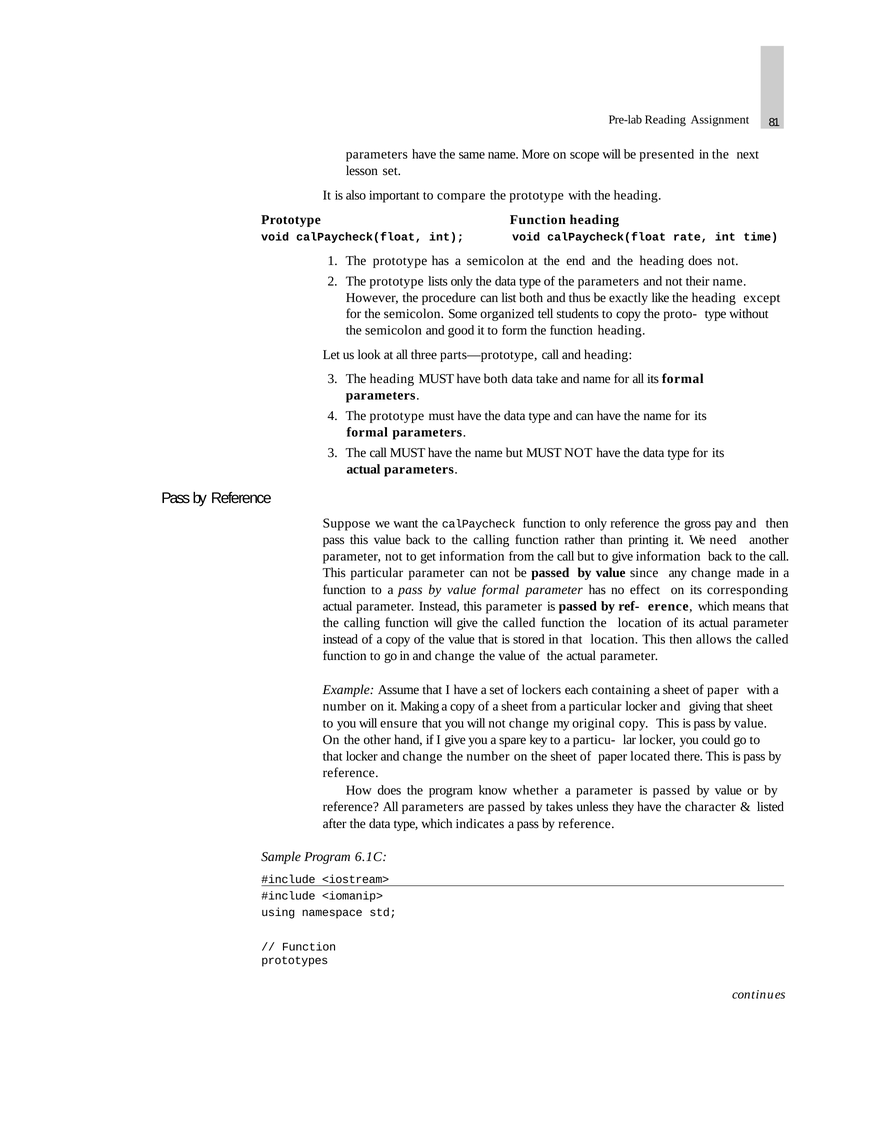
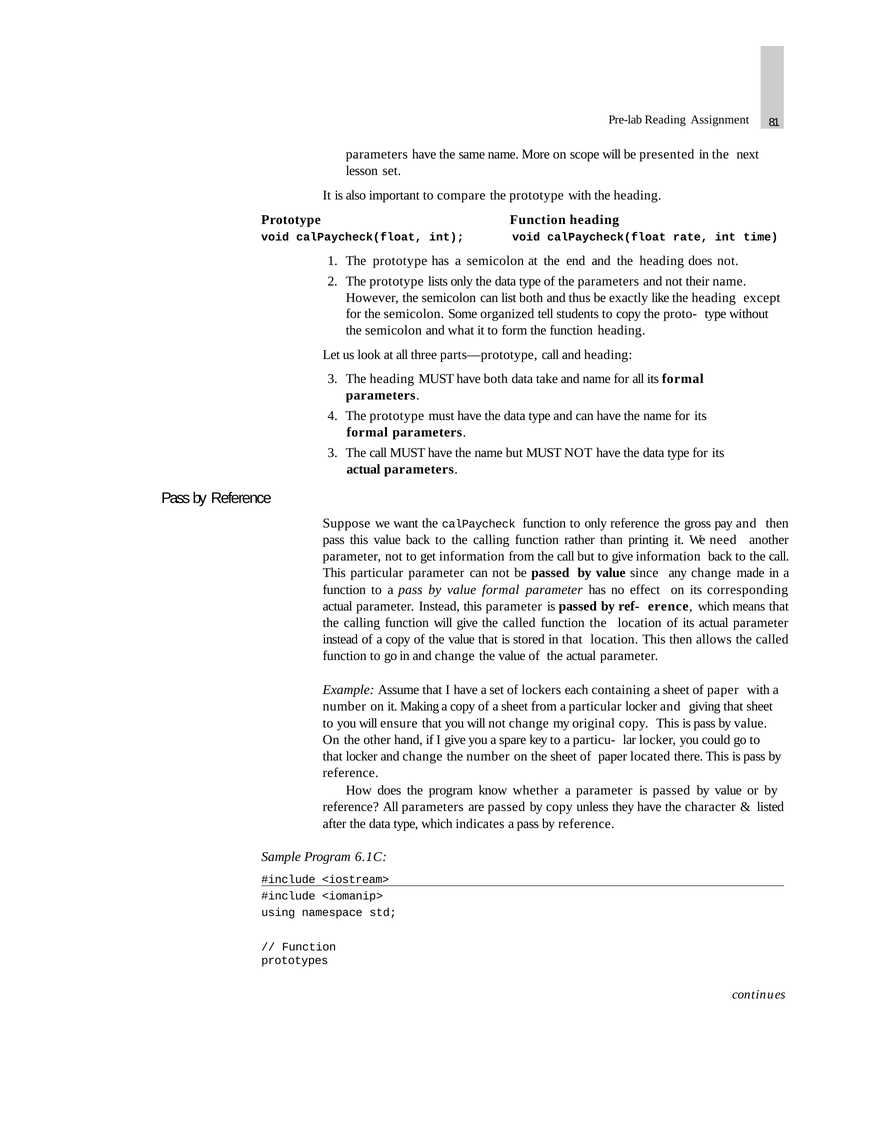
However the procedure: procedure -> semicolon
good: good -> what
by takes: takes -> copy
